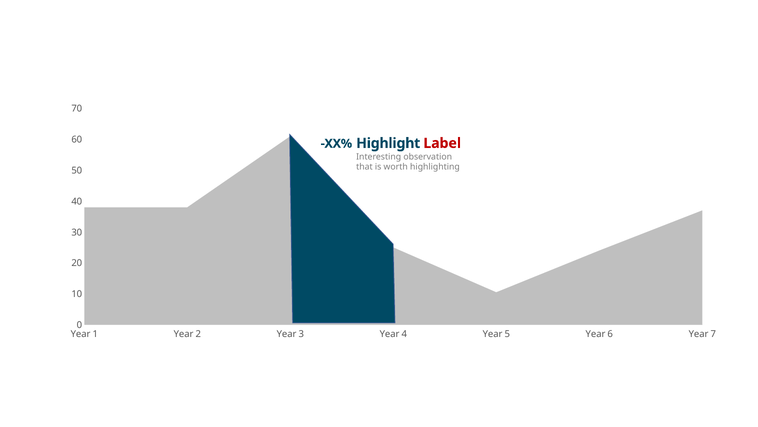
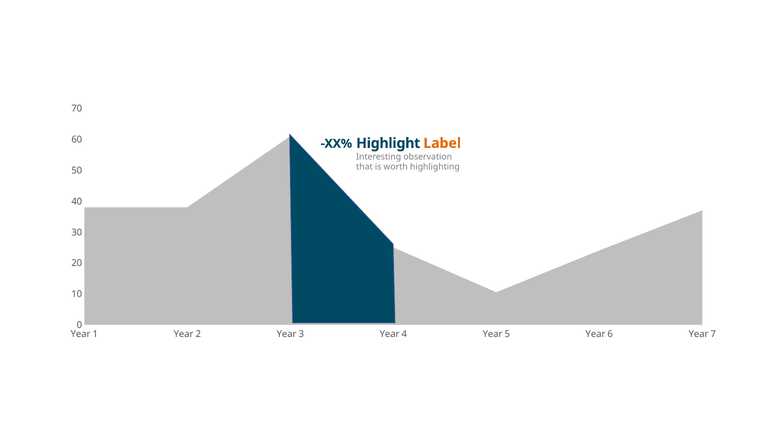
Label colour: red -> orange
